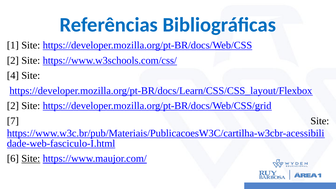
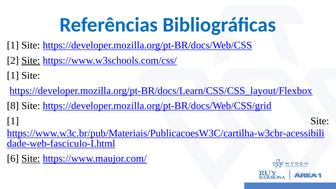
Site at (31, 60) underline: none -> present
4 at (13, 76): 4 -> 1
2 at (13, 106): 2 -> 8
7 at (13, 121): 7 -> 1
